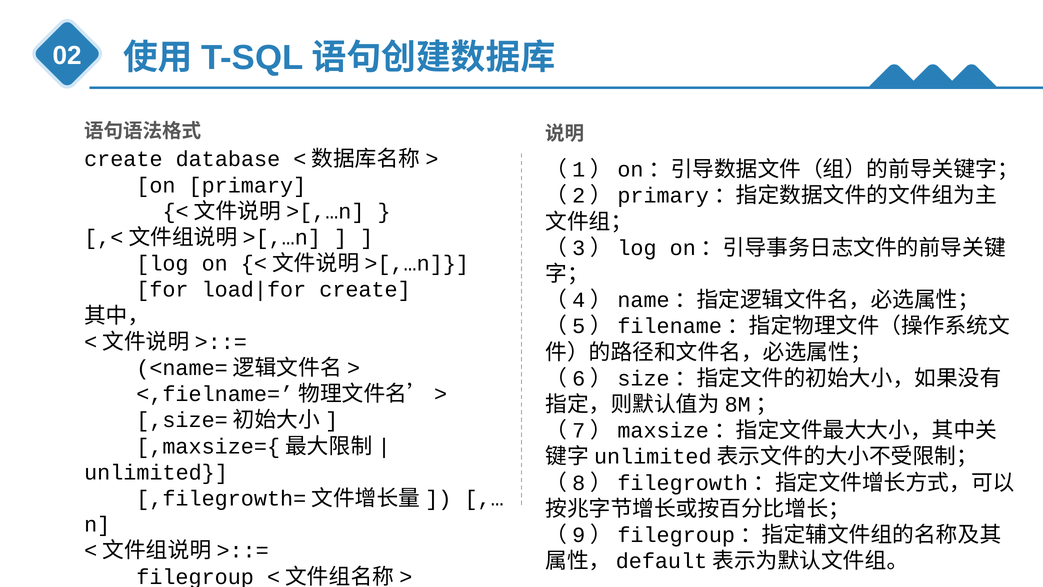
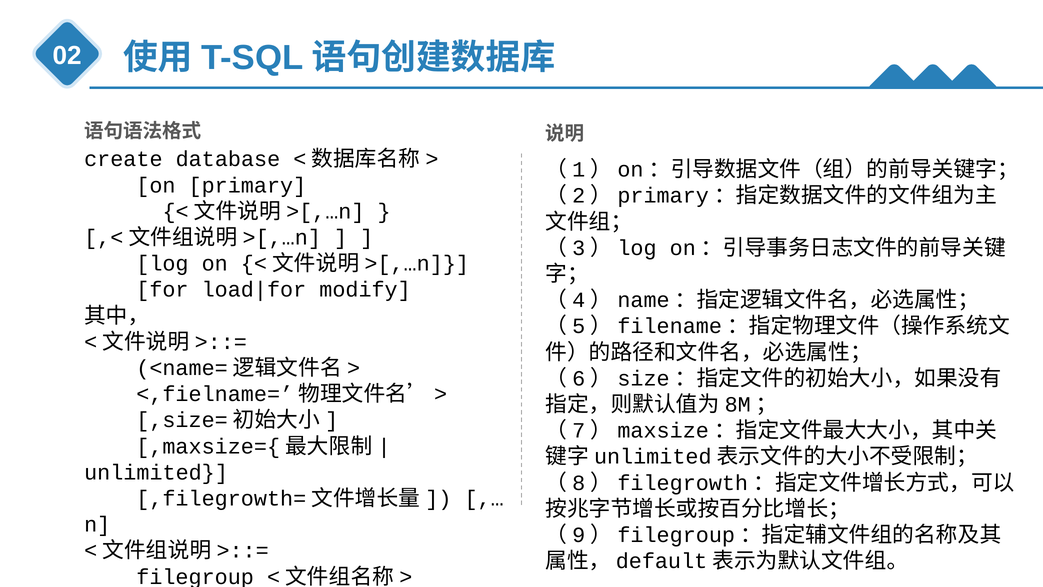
create at (365, 290): create -> modify
